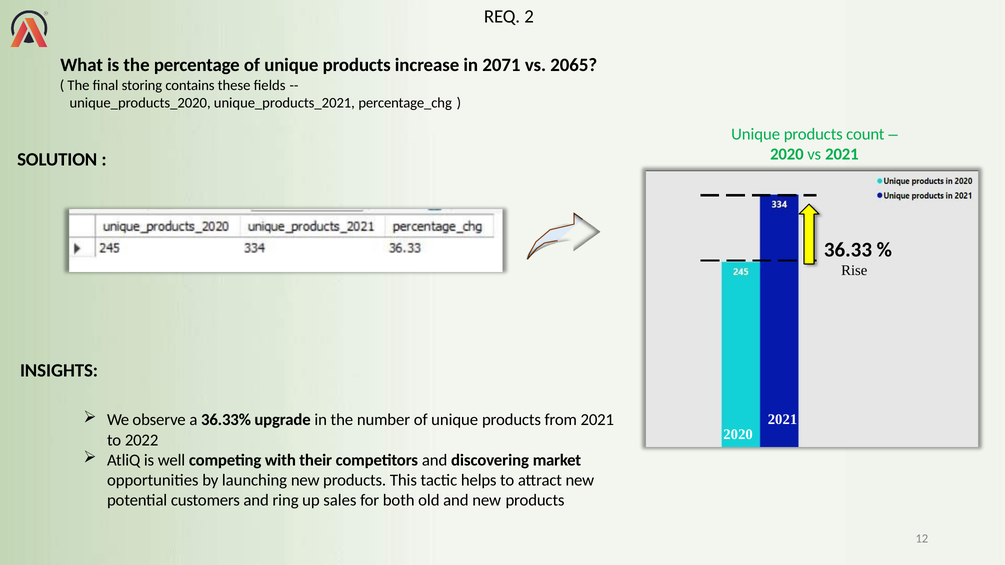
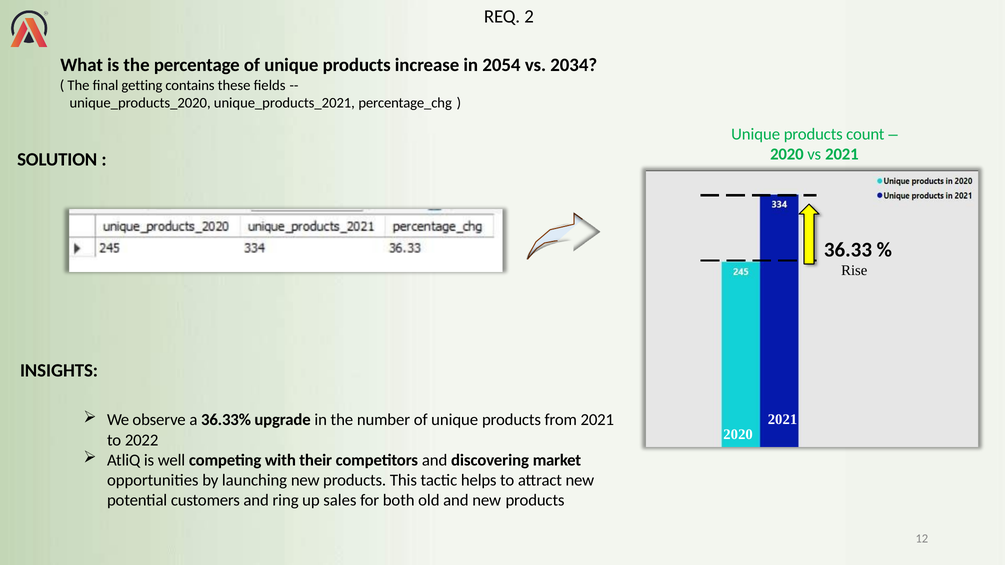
2071: 2071 -> 2054
2065: 2065 -> 2034
storing: storing -> getting
